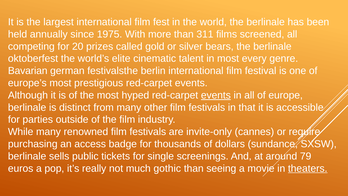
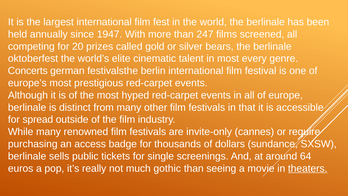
1975: 1975 -> 1947
311: 311 -> 247
Bavarian: Bavarian -> Concerts
events at (216, 95) underline: present -> none
parties: parties -> spread
79: 79 -> 64
